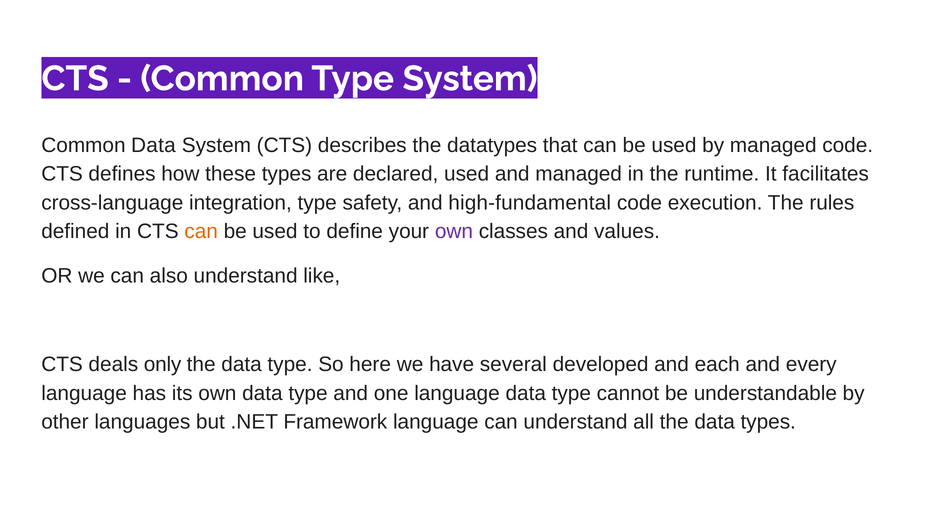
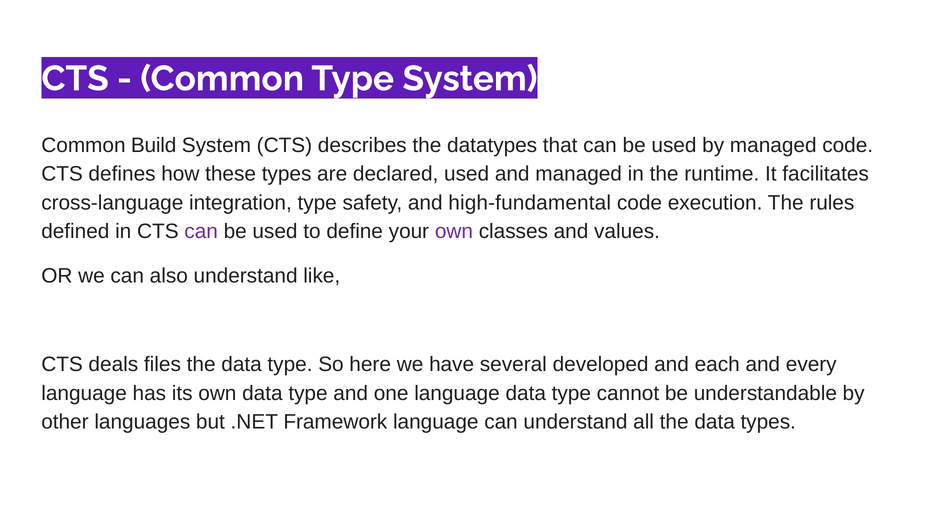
Common Data: Data -> Build
can at (201, 231) colour: orange -> purple
only: only -> files
